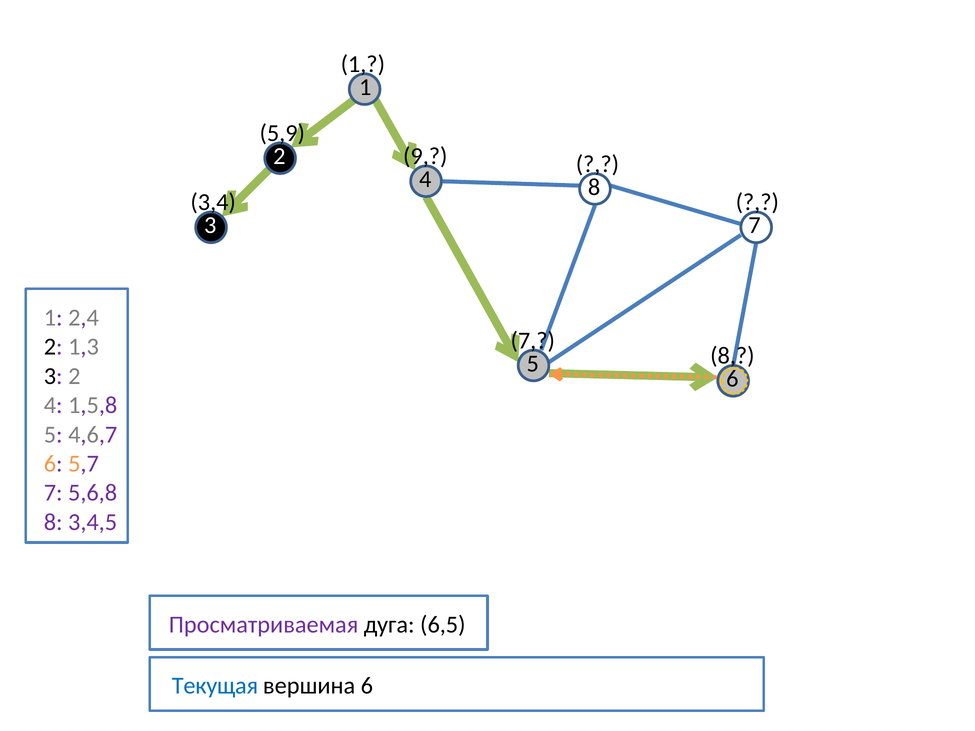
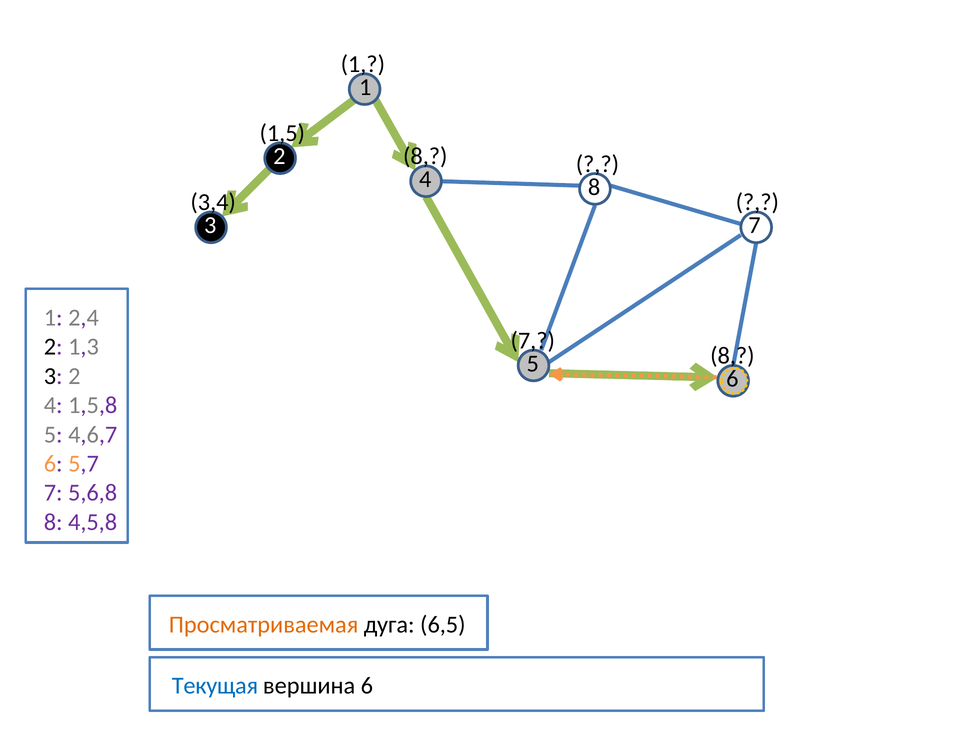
5,9: 5,9 -> 1,5
9 at (425, 156): 9 -> 8
3,4,5: 3,4,5 -> 4,5,8
Просматриваемая colour: purple -> orange
